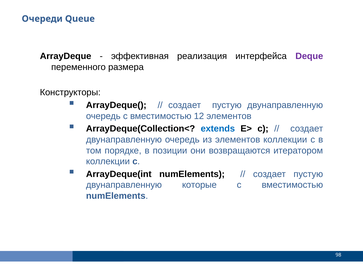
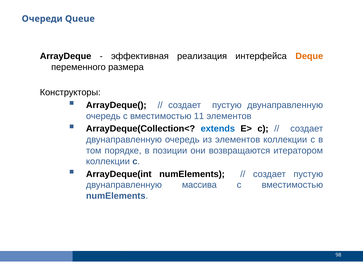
Deque colour: purple -> orange
12: 12 -> 11
которые: которые -> массива
